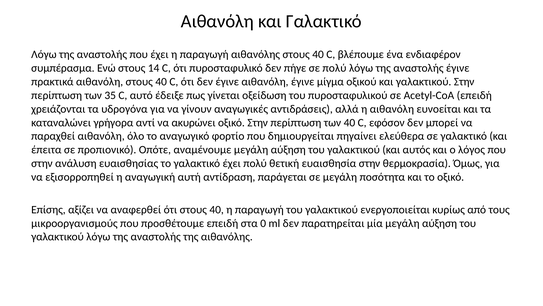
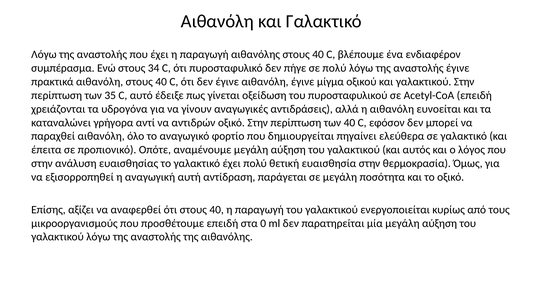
14: 14 -> 34
ακυρώνει: ακυρώνει -> αντιδρών
